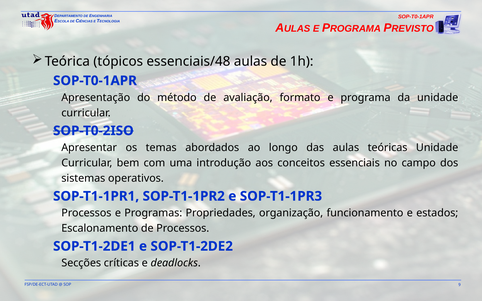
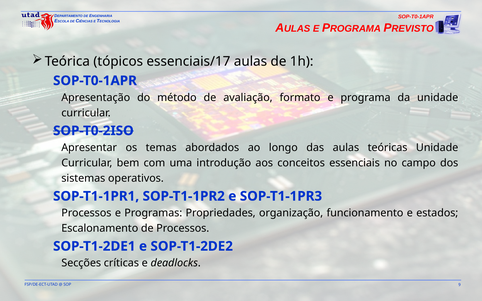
essenciais/48: essenciais/48 -> essenciais/17
